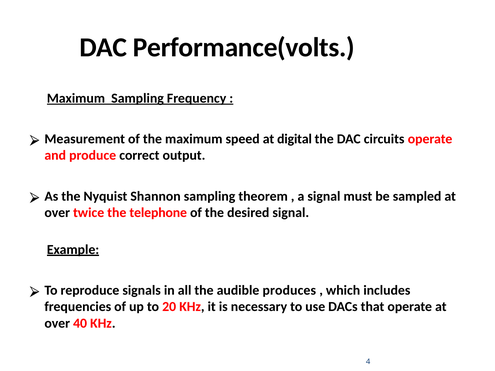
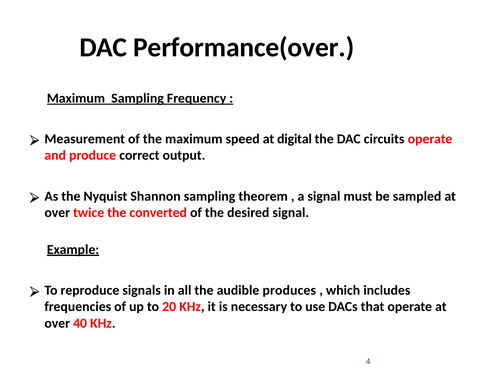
Performance(volts: Performance(volts -> Performance(over
telephone: telephone -> converted
